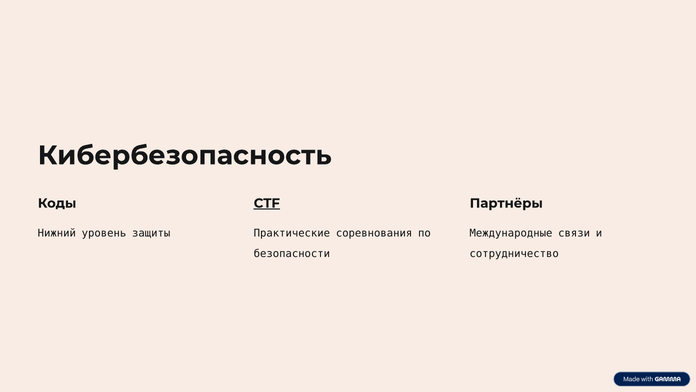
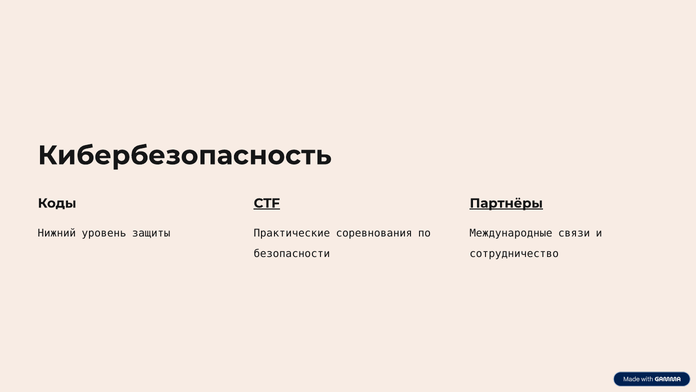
Партнёры underline: none -> present
